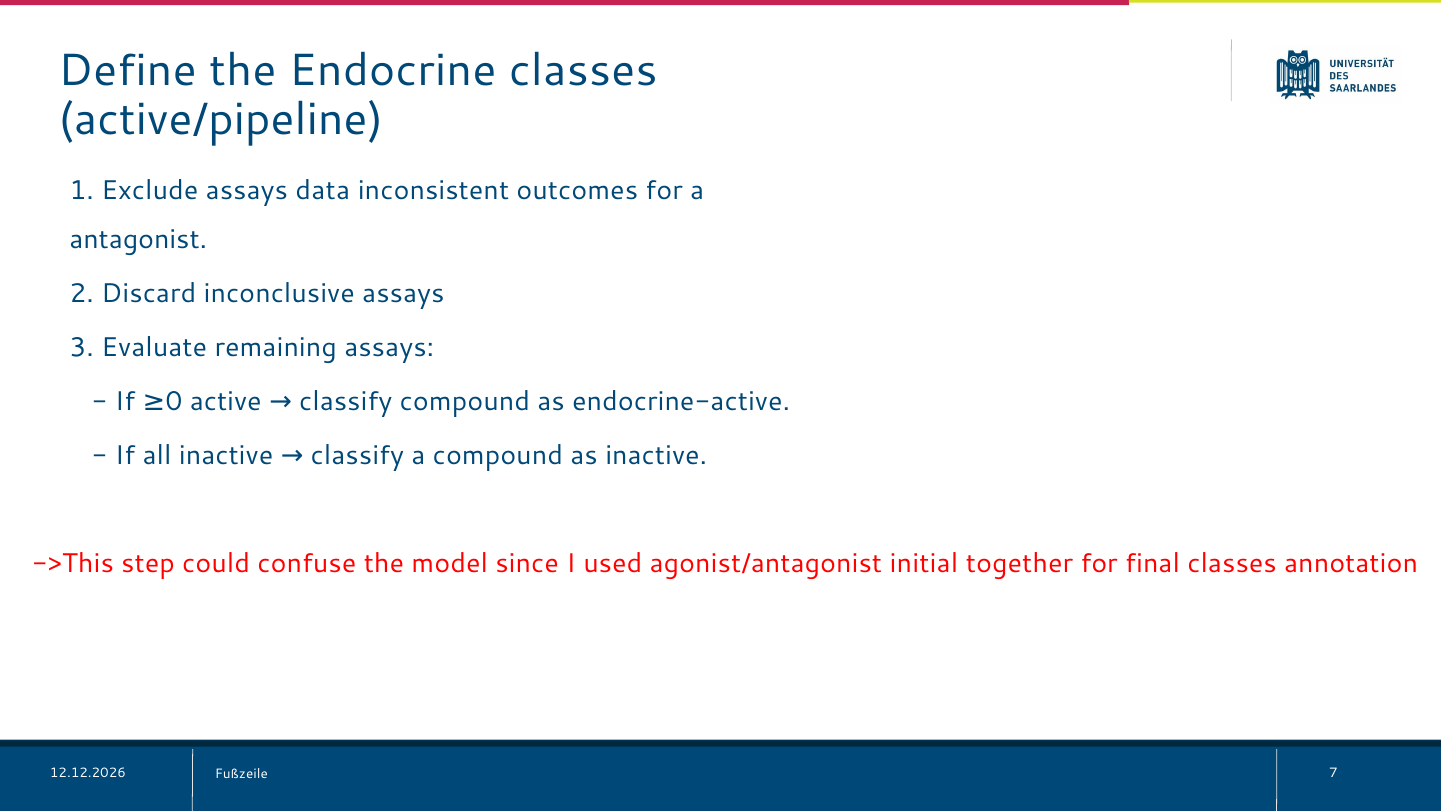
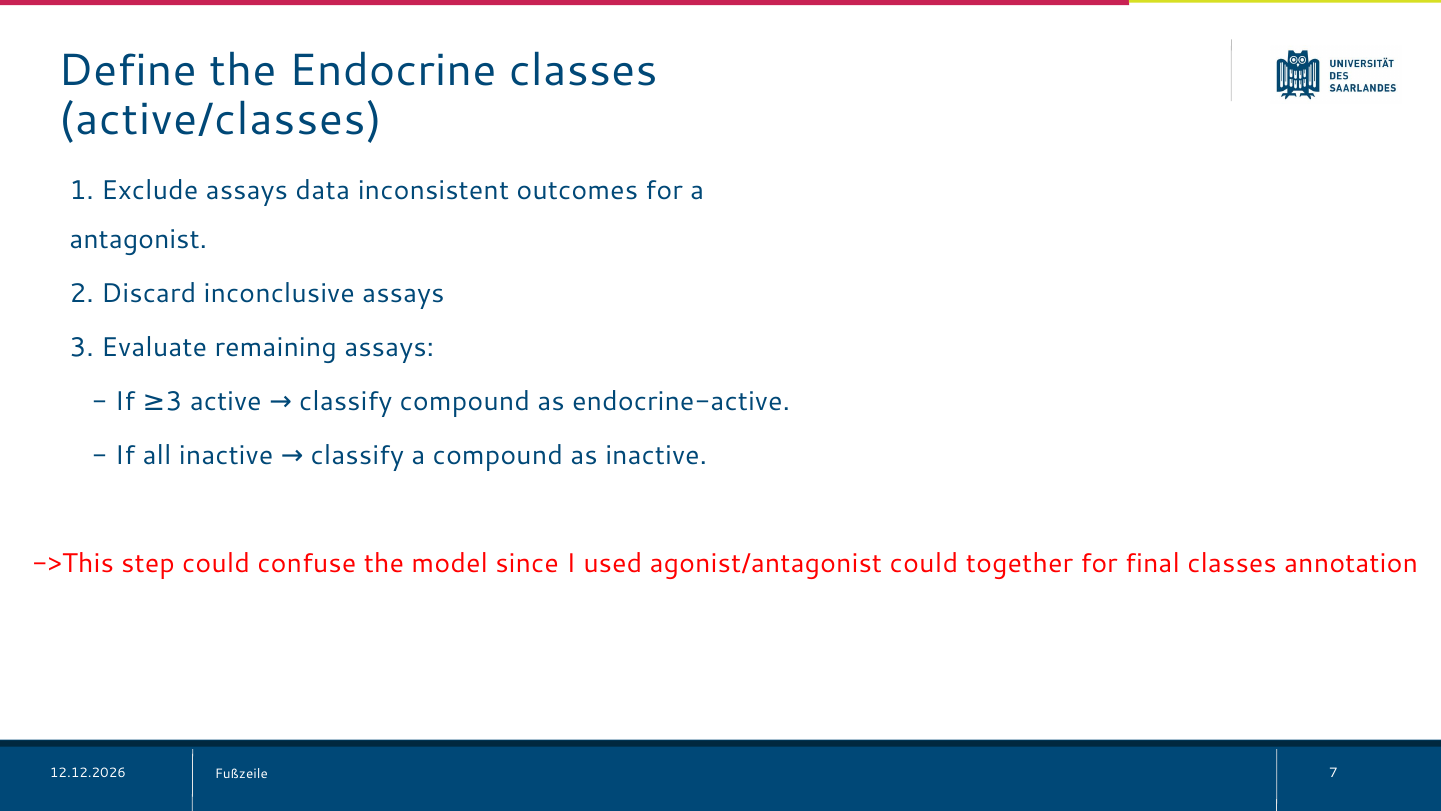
active/pipeline: active/pipeline -> active/classes
If 0: 0 -> 3
agonist/antagonist initial: initial -> could
